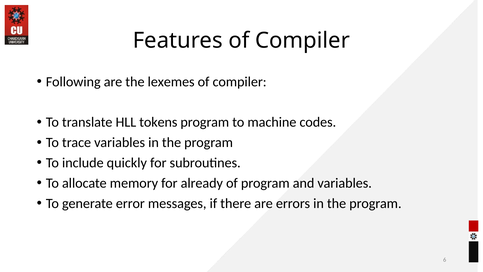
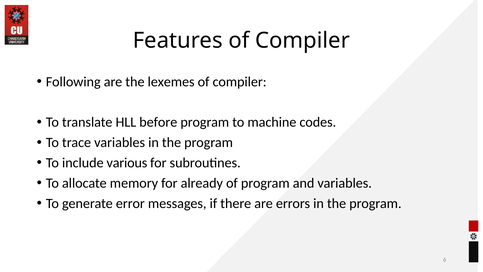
tokens: tokens -> before
quickly: quickly -> various
